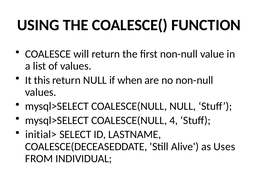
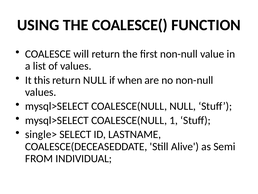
4: 4 -> 1
initial>: initial> -> single>
Uses: Uses -> Semi
